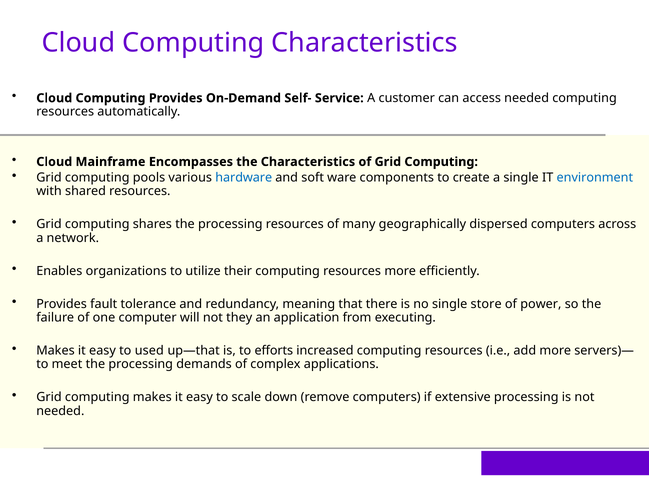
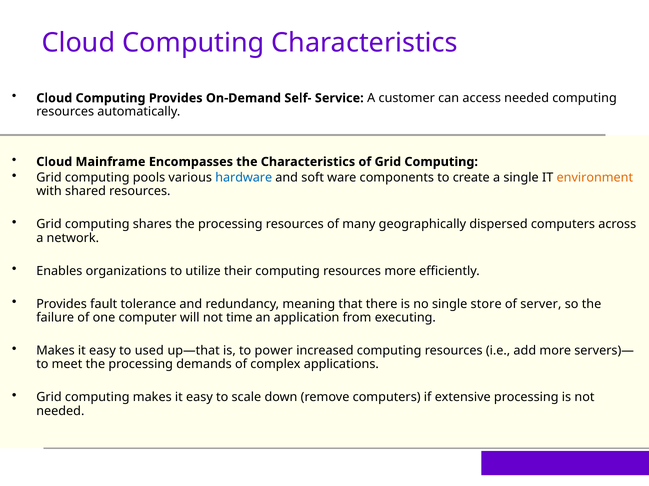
environment colour: blue -> orange
power: power -> server
they: they -> time
efforts: efforts -> power
